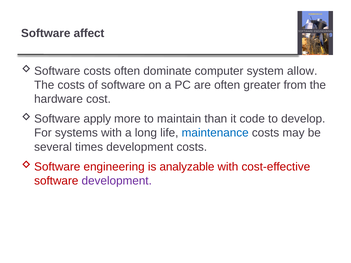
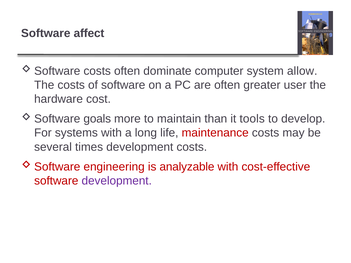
from: from -> user
apply: apply -> goals
code: code -> tools
maintenance colour: blue -> red
